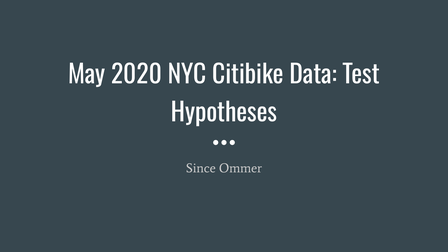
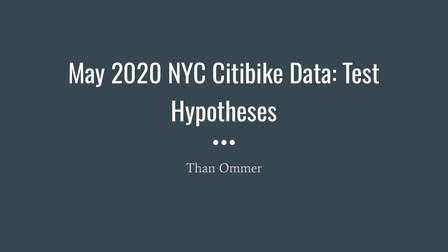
Since: Since -> Than
